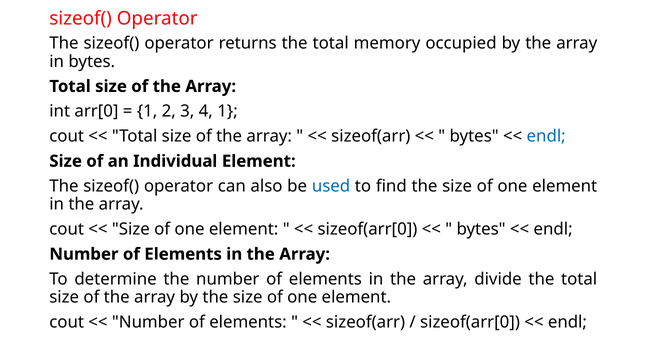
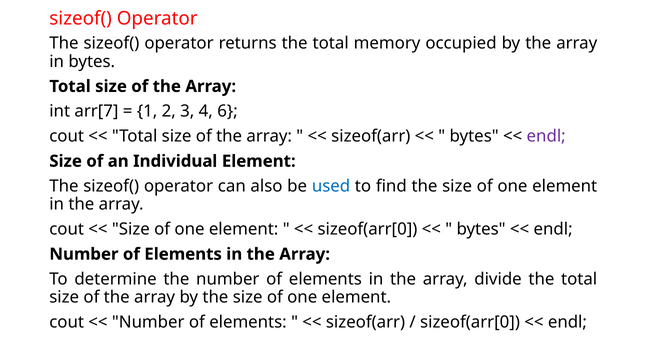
arr[0: arr[0 -> arr[7
4 1: 1 -> 6
endl at (546, 136) colour: blue -> purple
